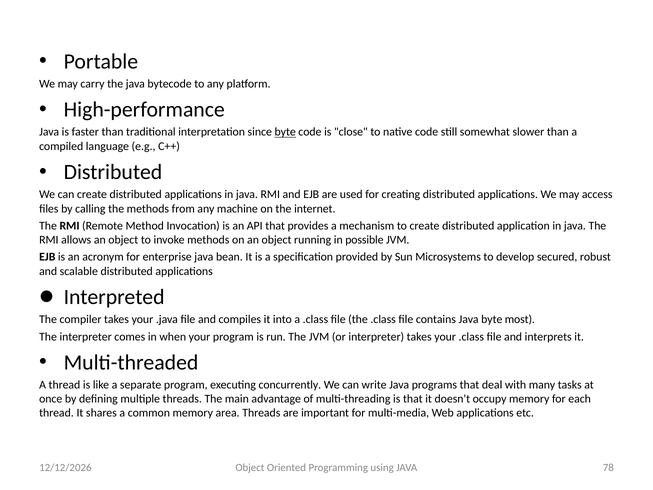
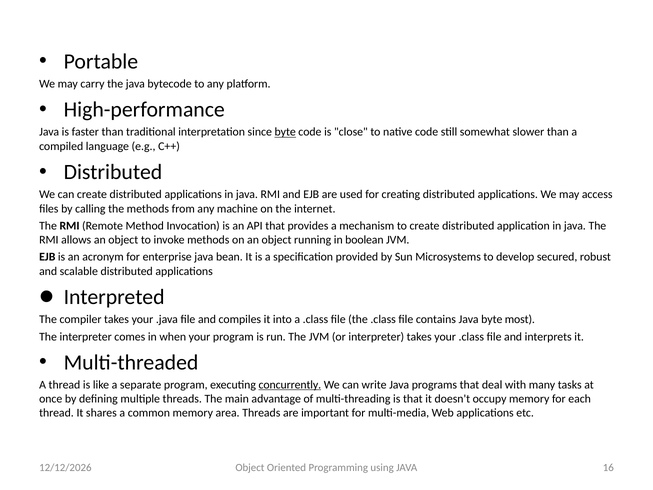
possible: possible -> boolean
concurrently underline: none -> present
78: 78 -> 16
